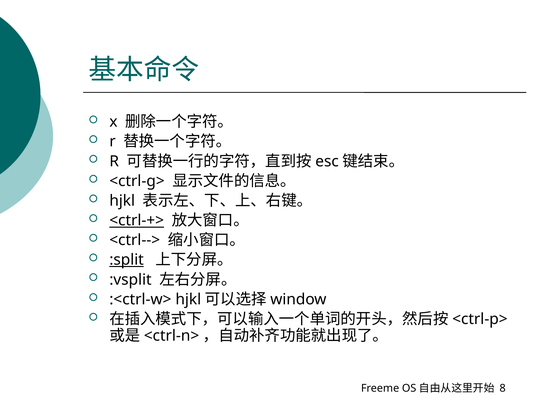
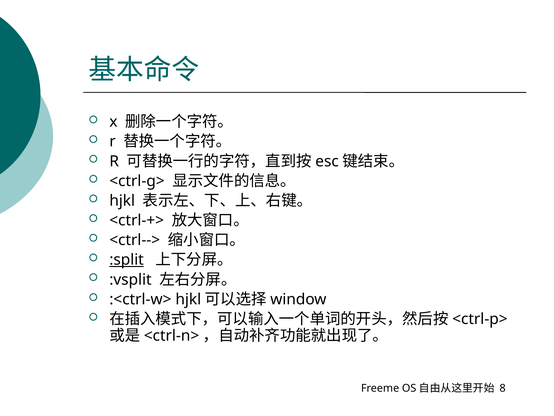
<ctrl-+> underline: present -> none
